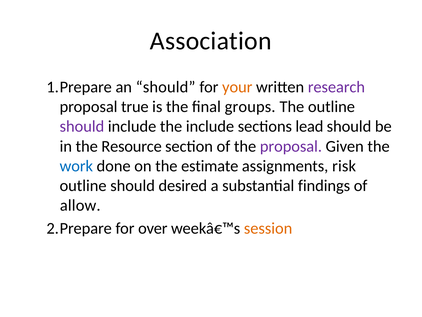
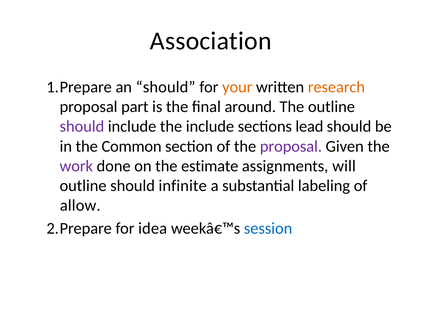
research colour: purple -> orange
true: true -> part
groups: groups -> around
Resource: Resource -> Common
work colour: blue -> purple
risk: risk -> will
desired: desired -> infinite
findings: findings -> labeling
over: over -> idea
session colour: orange -> blue
